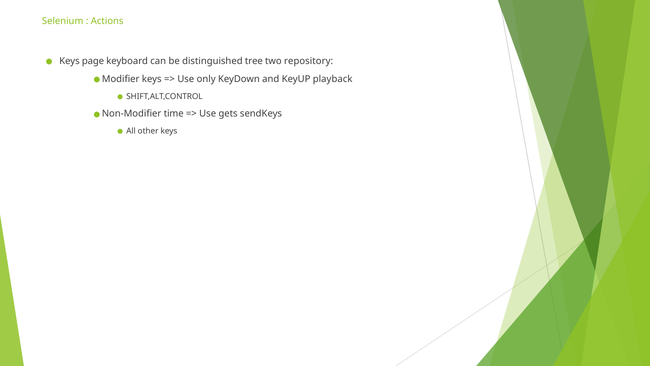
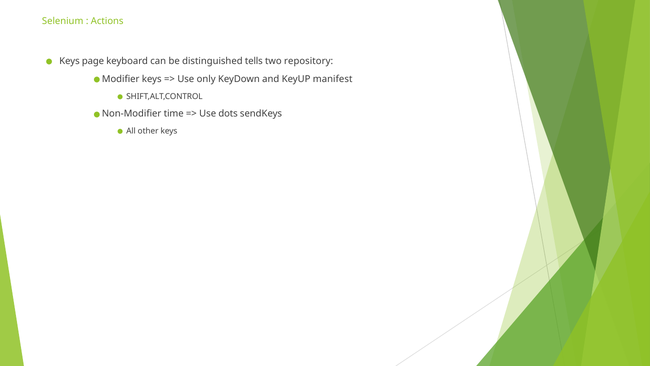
tree: tree -> tells
playback: playback -> manifest
gets: gets -> dots
